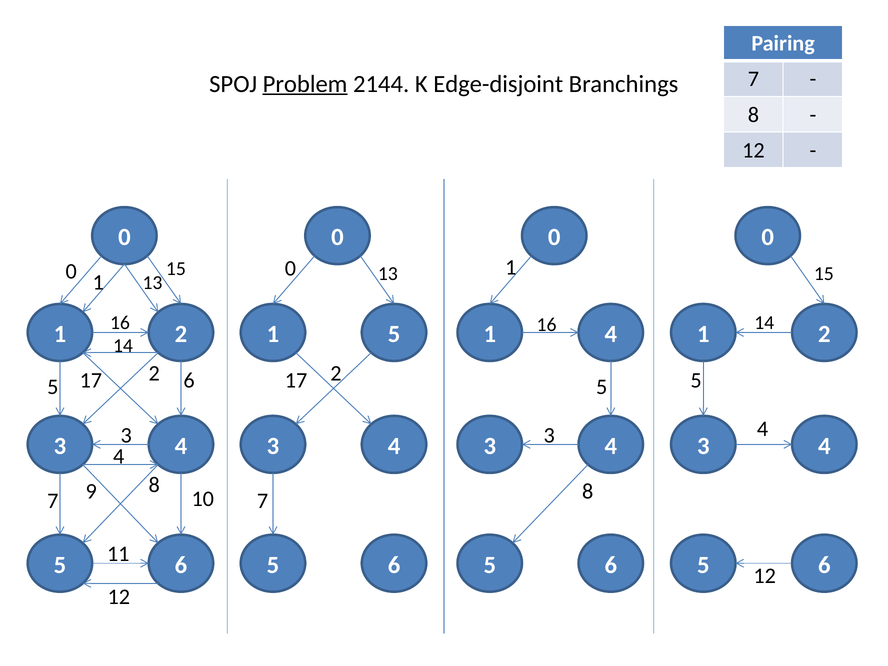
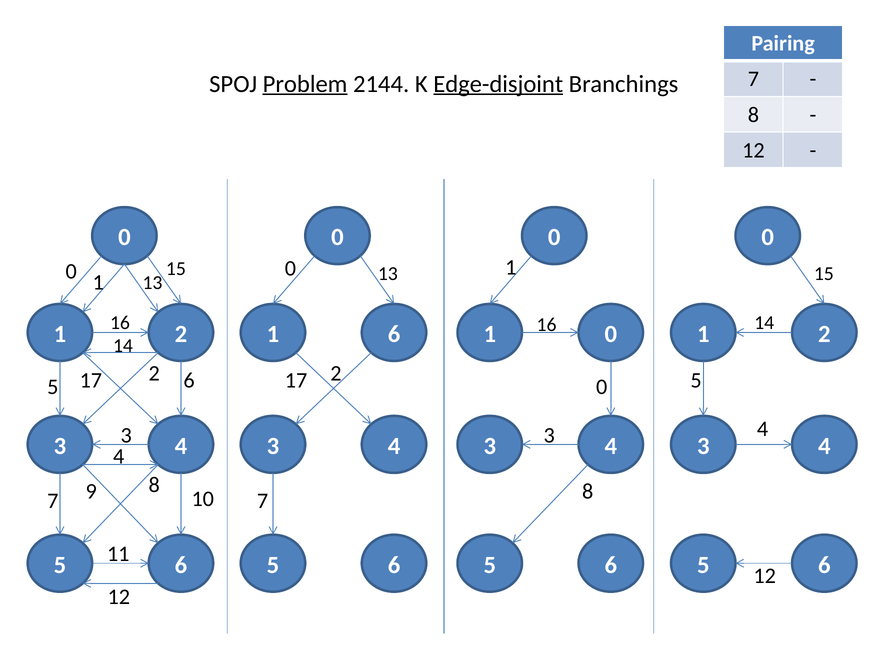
Edge-disjoint underline: none -> present
1 5: 5 -> 6
1 4: 4 -> 0
17 5: 5 -> 0
